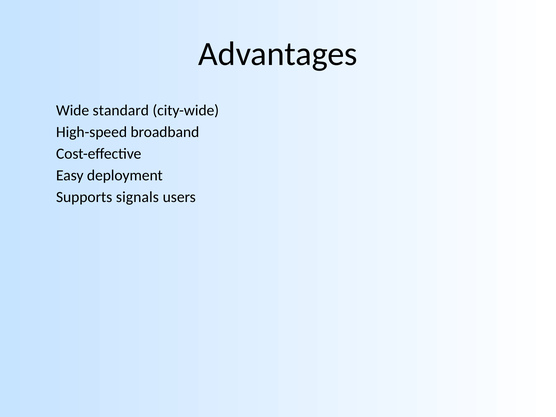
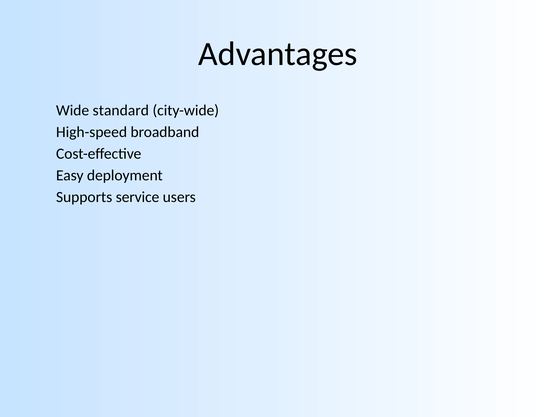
signals: signals -> service
